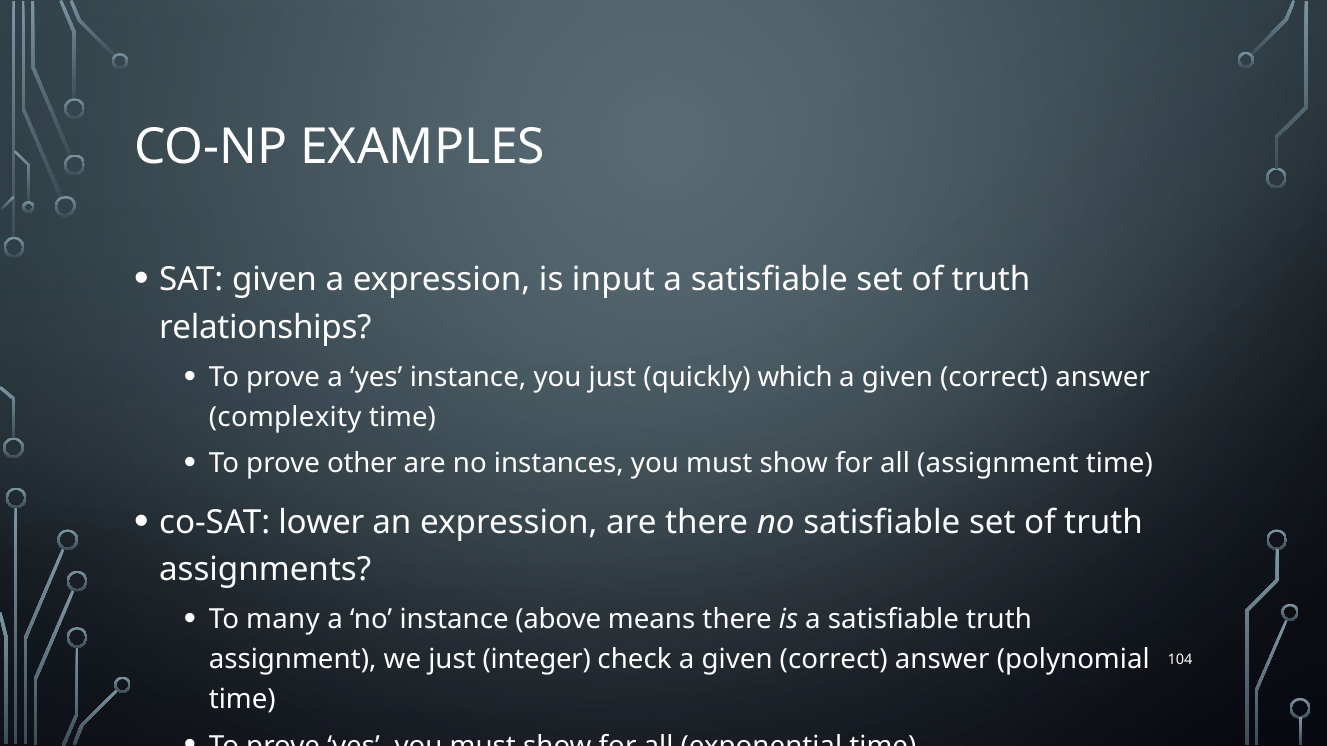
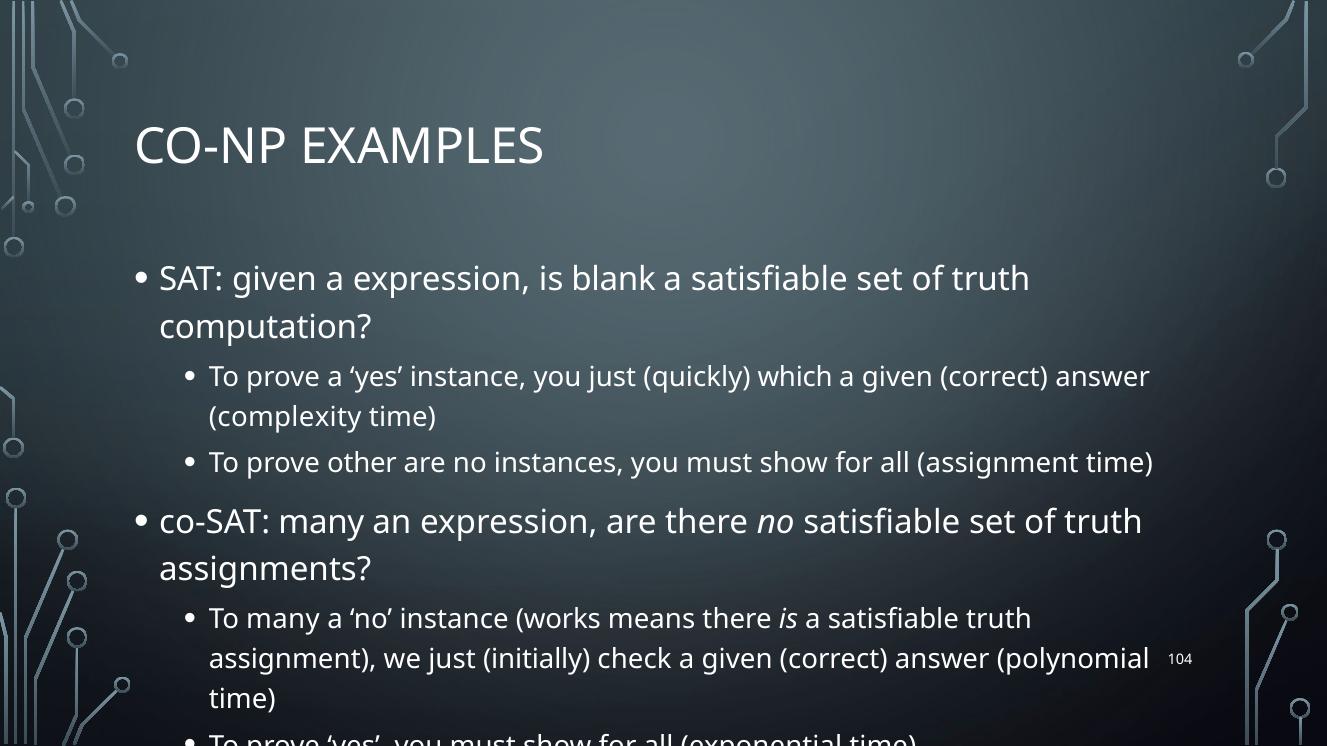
input: input -> blank
relationships: relationships -> computation
co-SAT lower: lower -> many
above: above -> works
integer: integer -> initially
